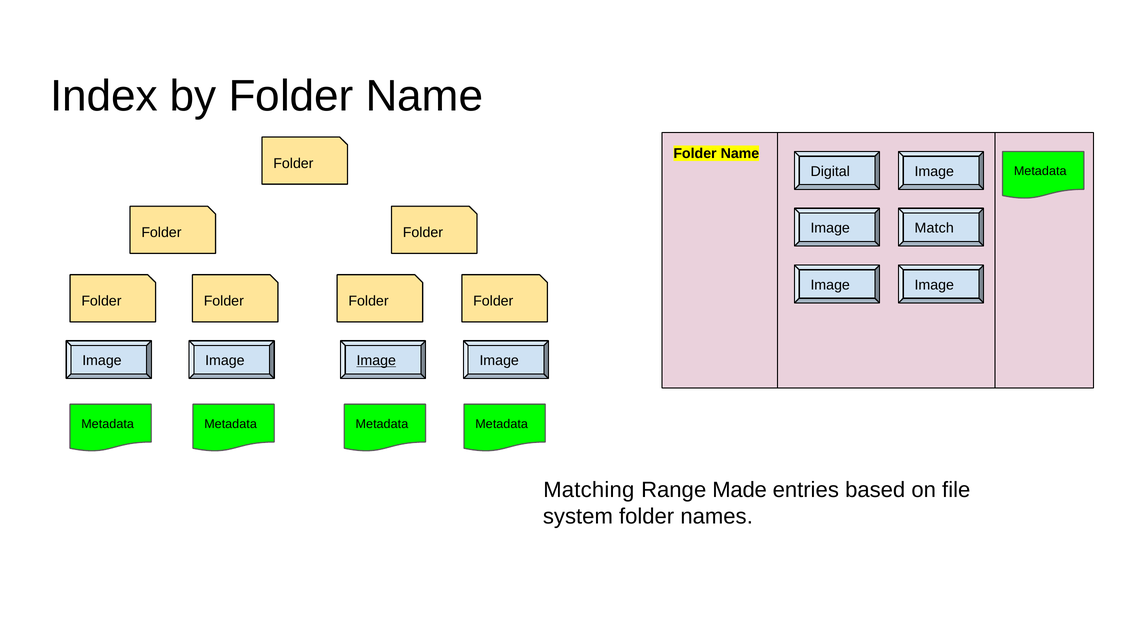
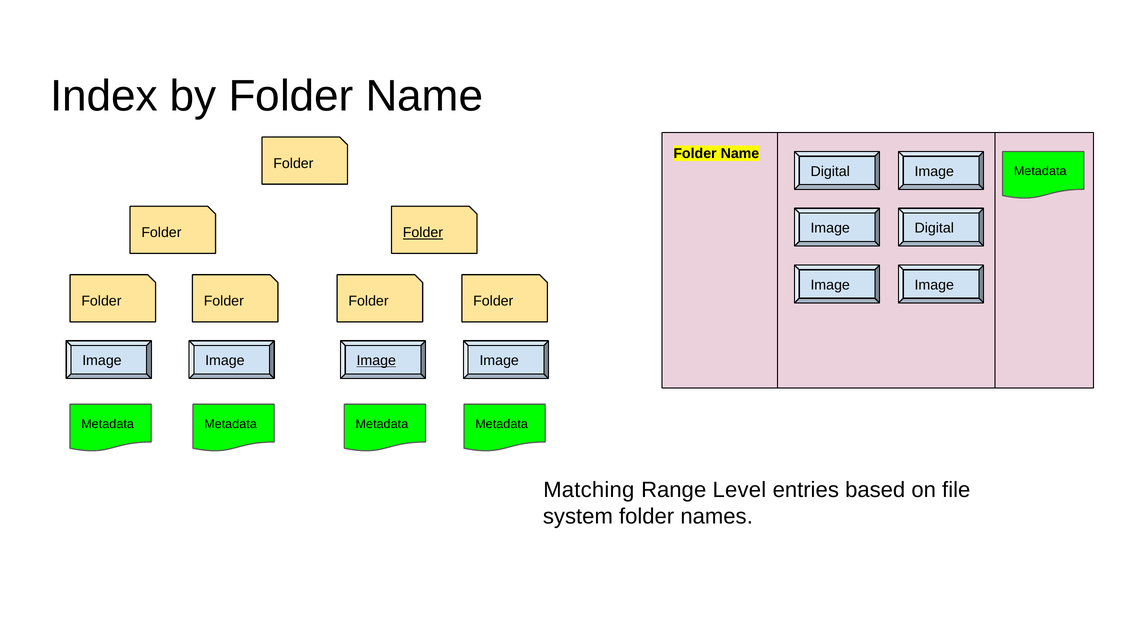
Match at (934, 228): Match -> Digital
Folder at (423, 233) underline: none -> present
Made: Made -> Level
